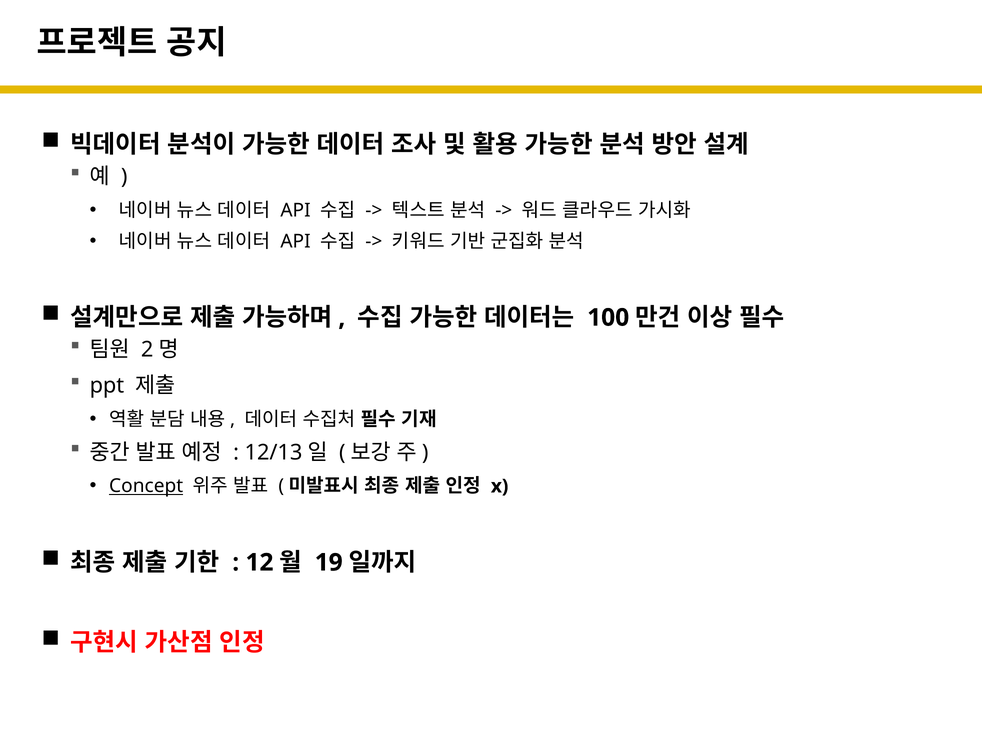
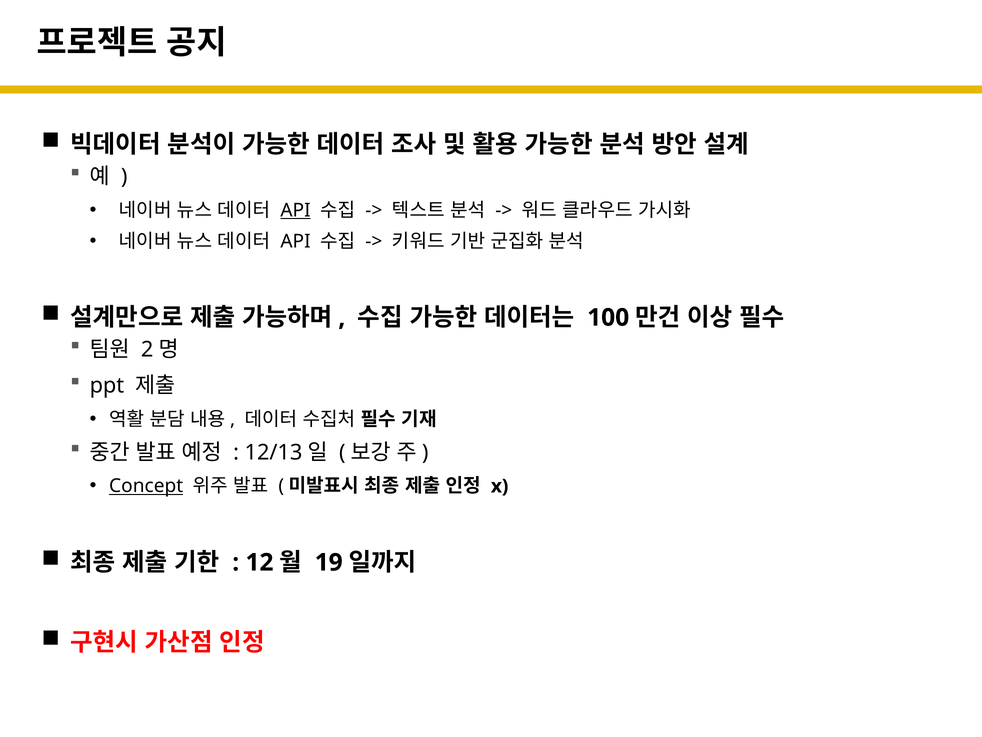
API at (296, 210) underline: none -> present
